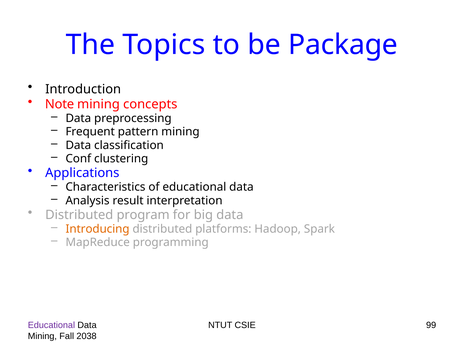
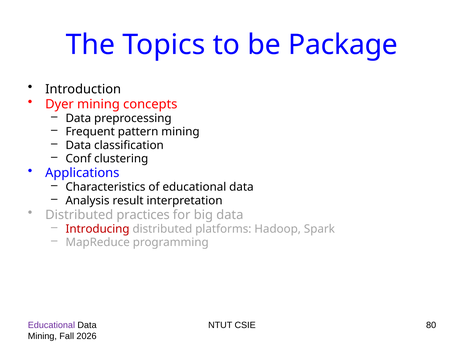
Note: Note -> Dyer
program: program -> practices
Introducing colour: orange -> red
99: 99 -> 80
2038: 2038 -> 2026
